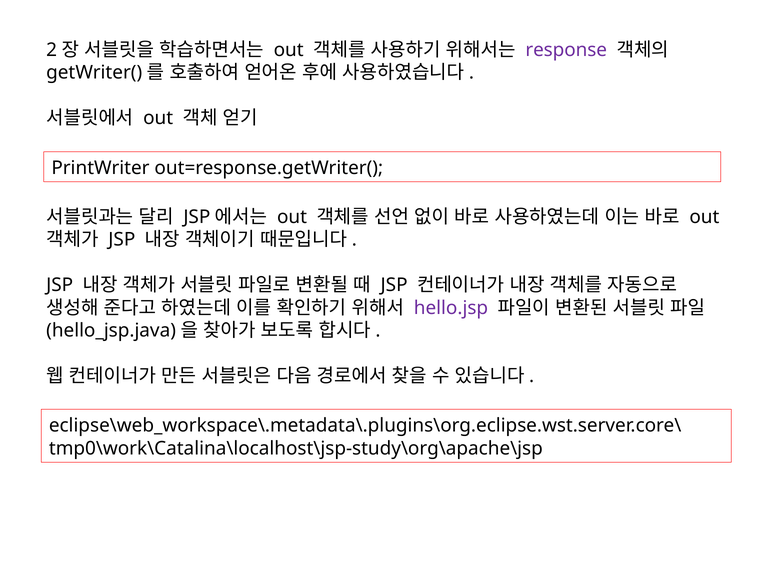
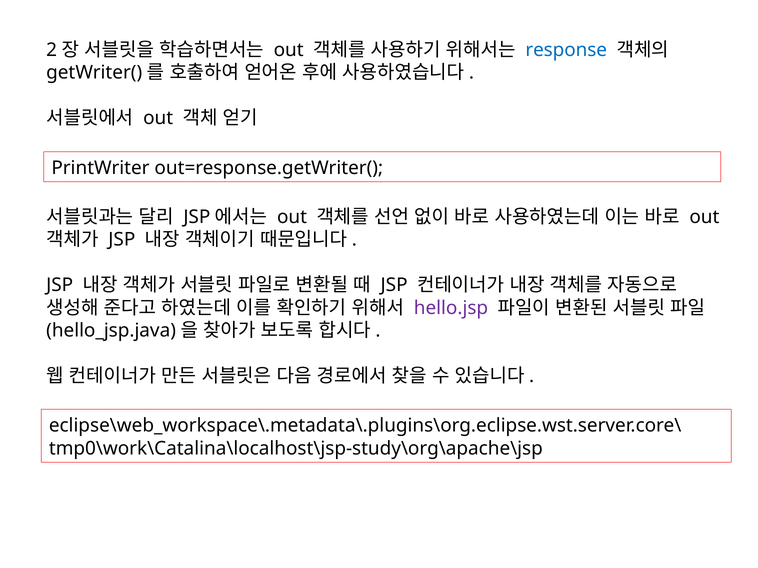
response colour: purple -> blue
